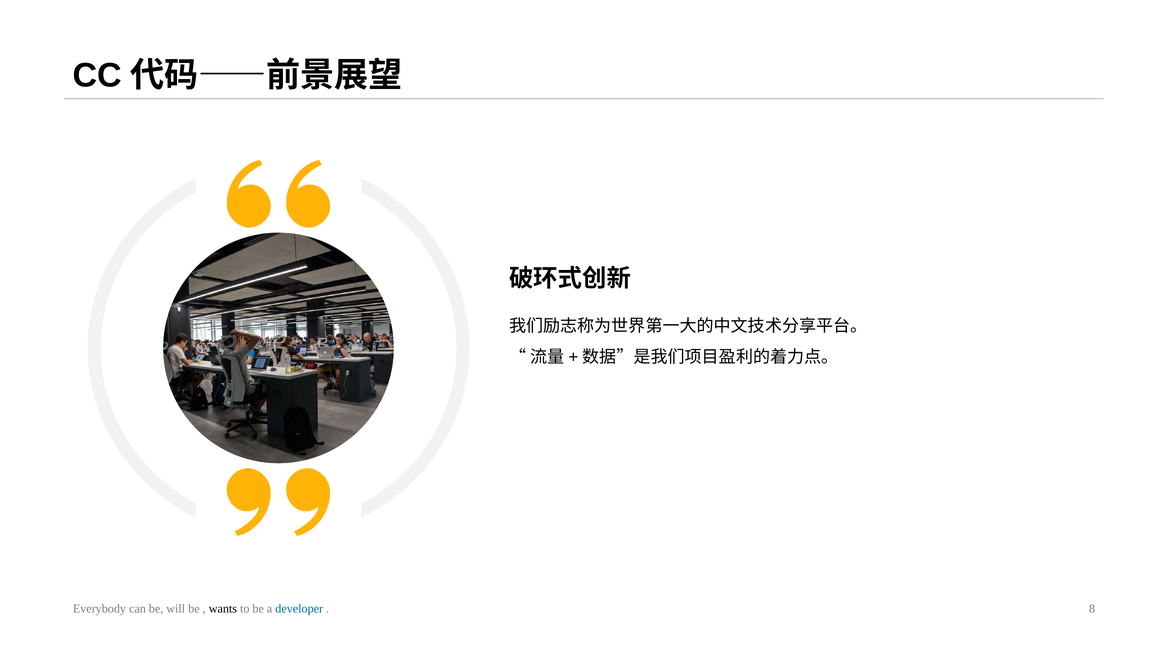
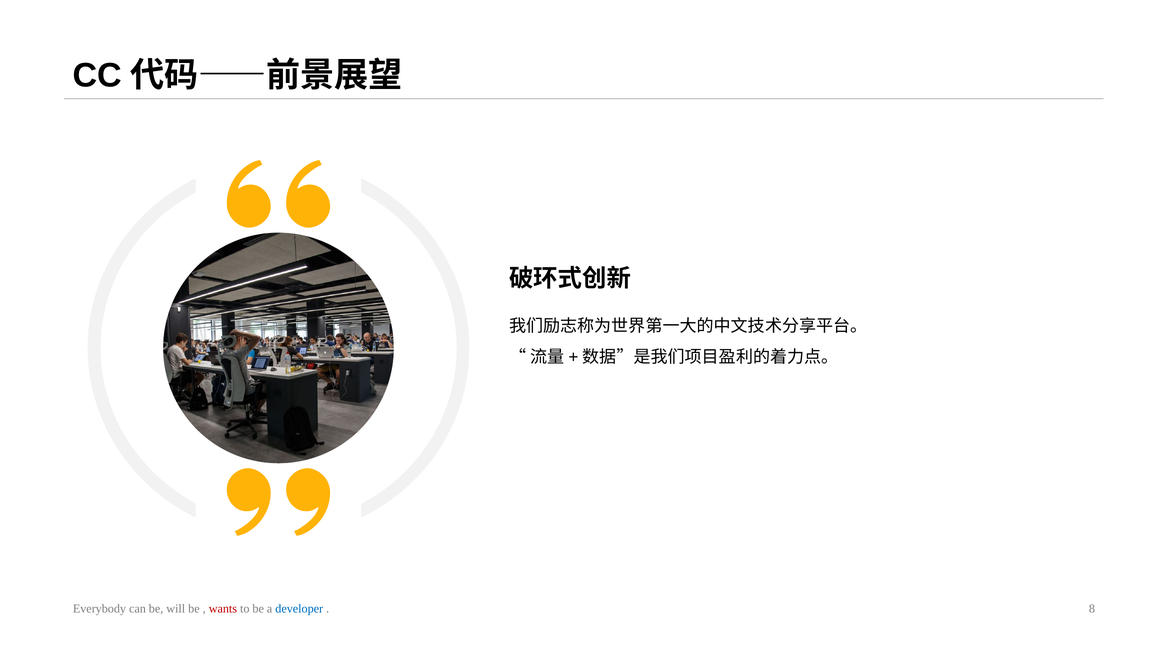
wants colour: black -> red
